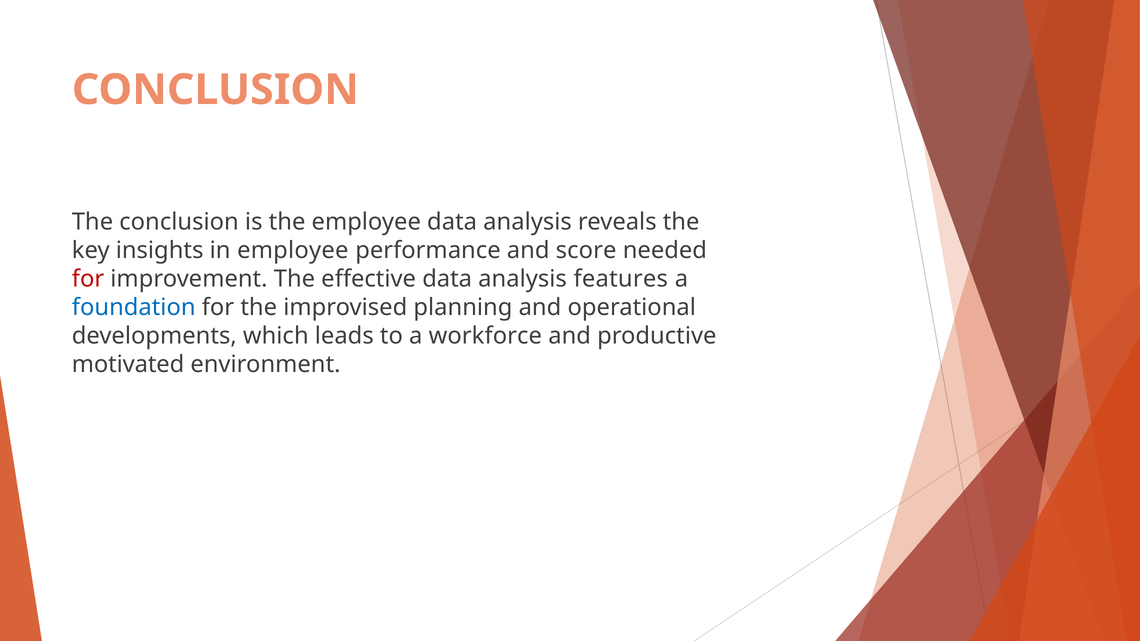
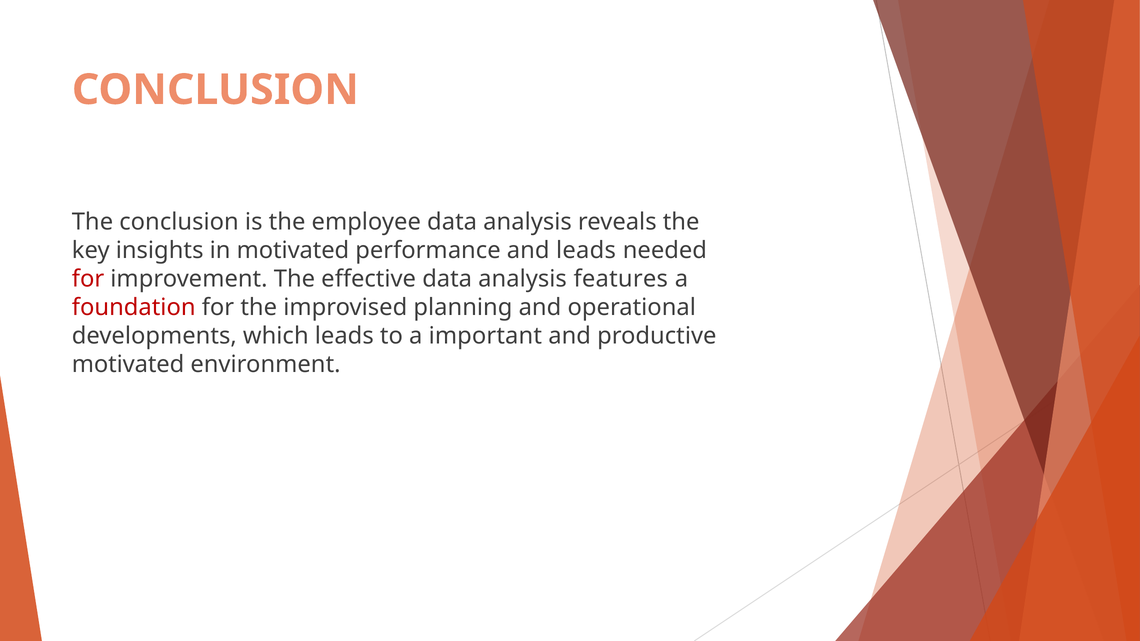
in employee: employee -> motivated
and score: score -> leads
foundation colour: blue -> red
workforce: workforce -> important
